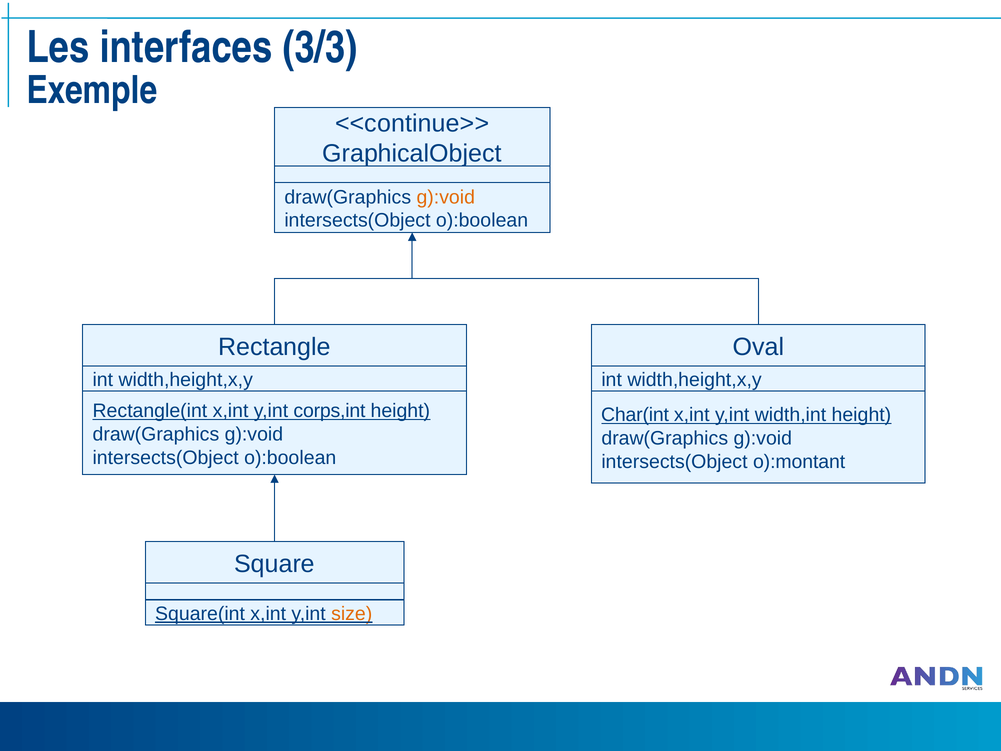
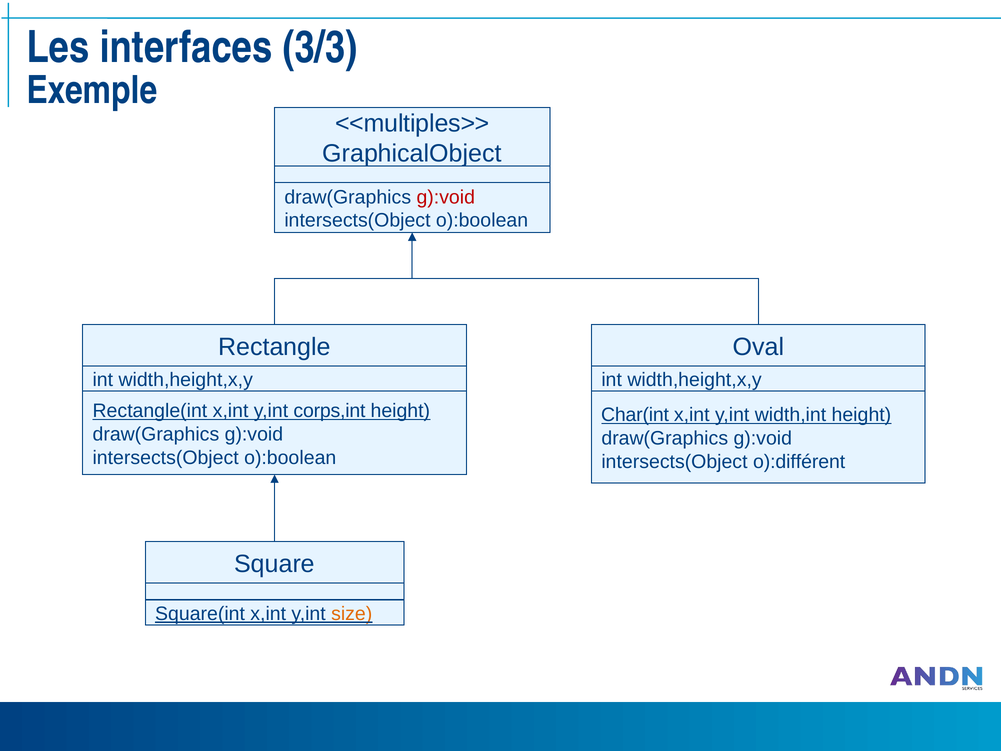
<<continue>>: <<continue>> -> <<multiples>>
g):void at (446, 197) colour: orange -> red
o):montant: o):montant -> o):différent
